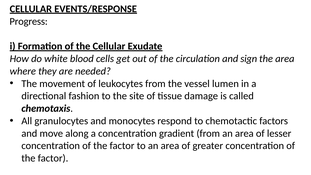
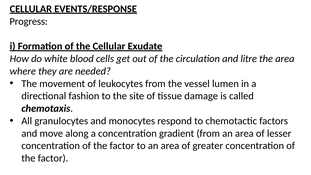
sign: sign -> litre
